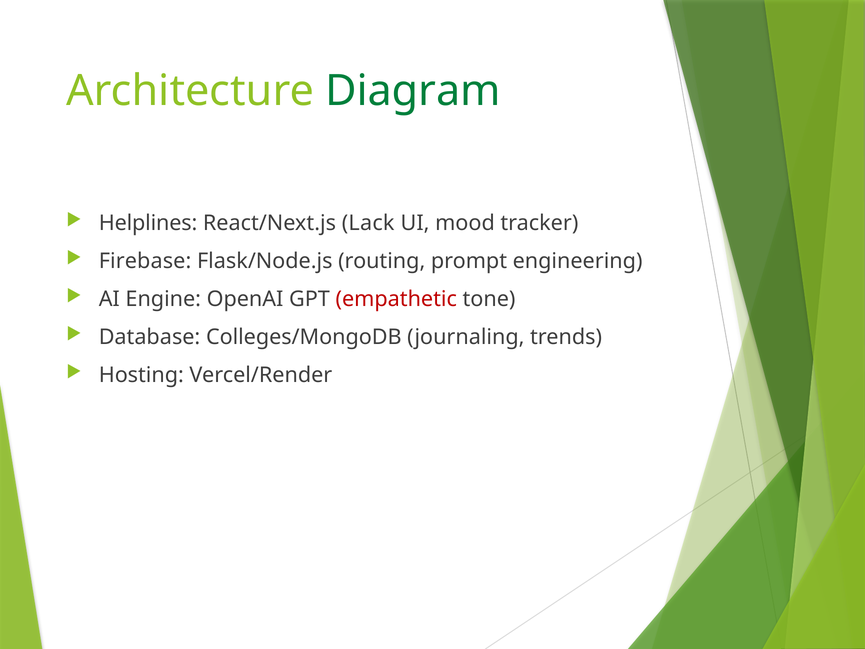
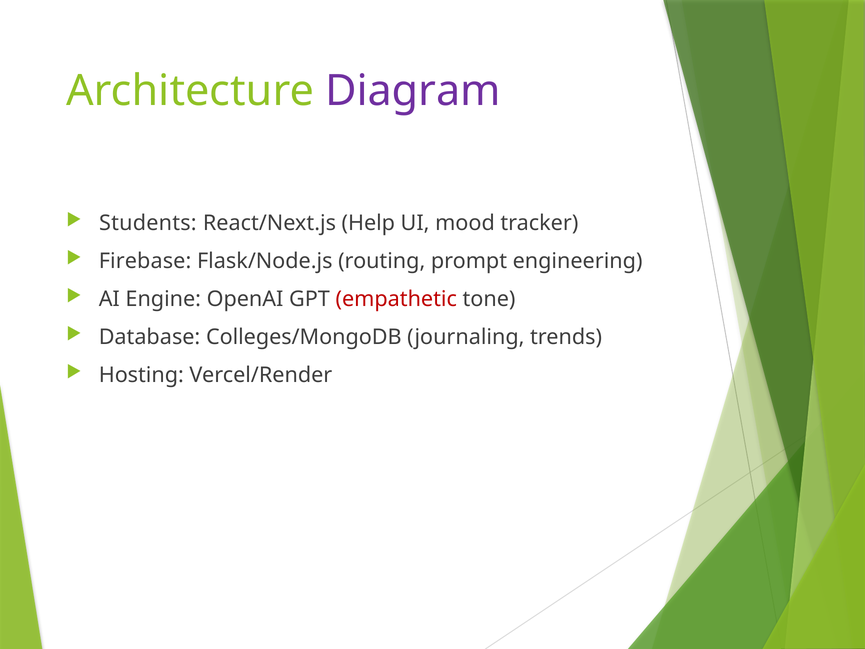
Diagram colour: green -> purple
Helplines: Helplines -> Students
Lack: Lack -> Help
